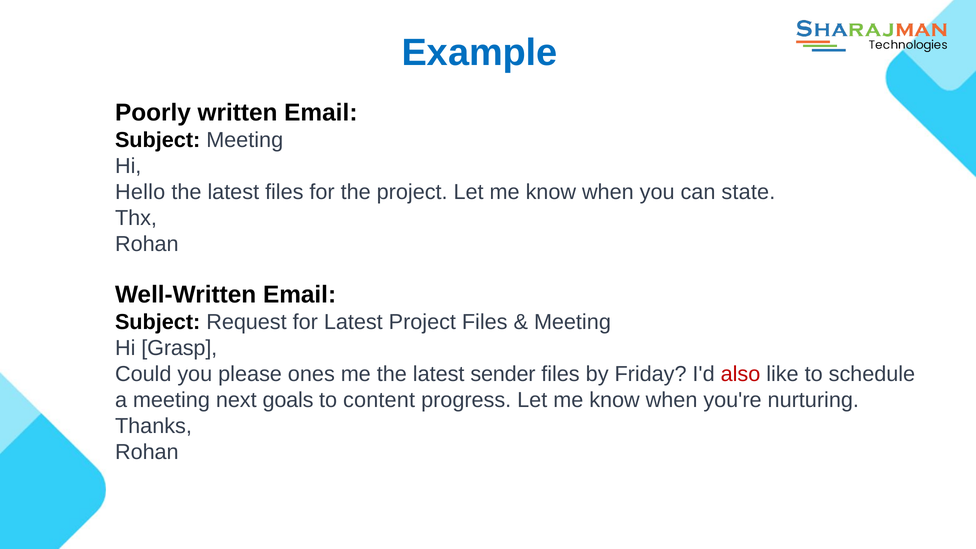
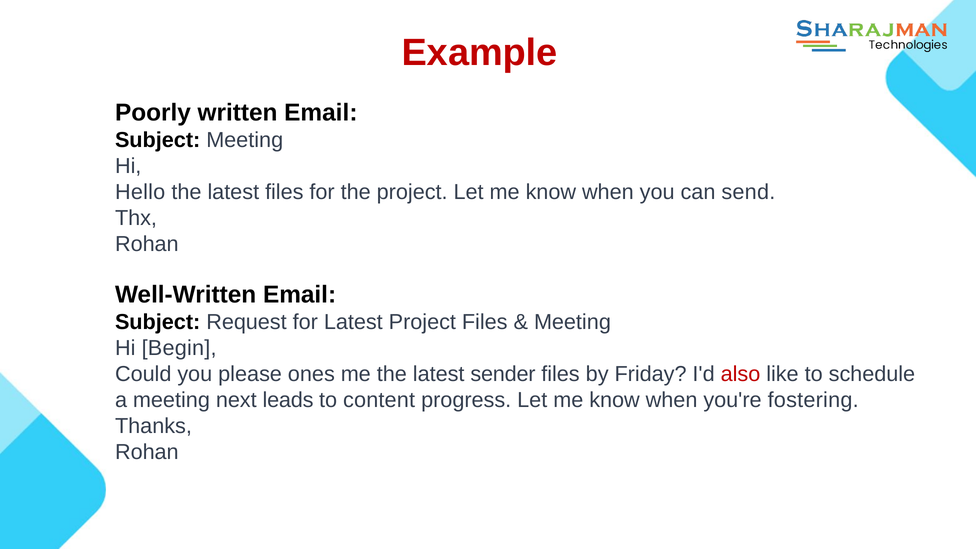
Example colour: blue -> red
state: state -> send
Grasp: Grasp -> Begin
goals: goals -> leads
nurturing: nurturing -> fostering
